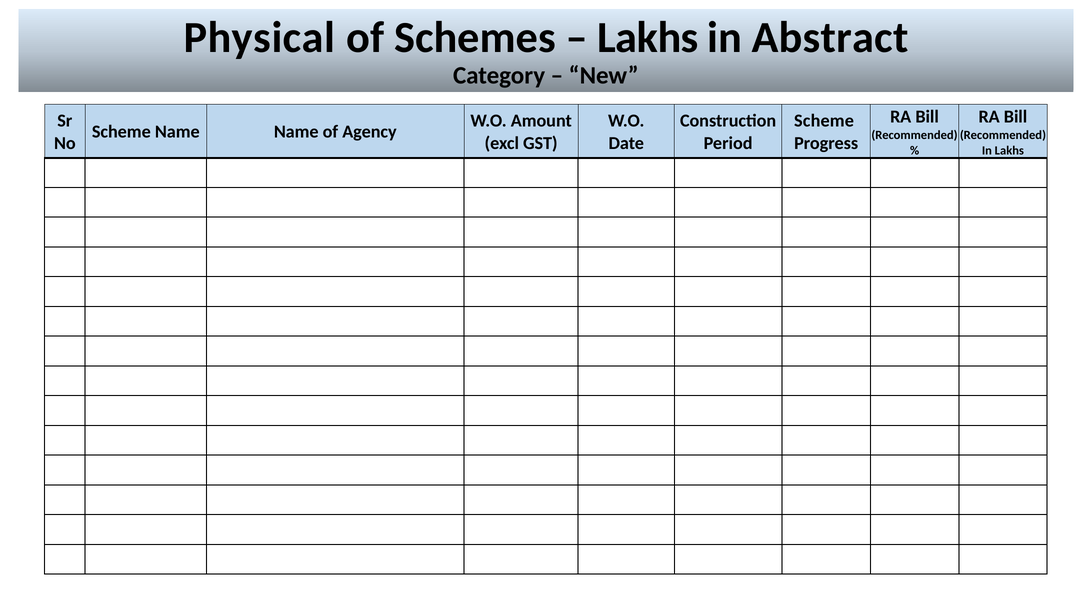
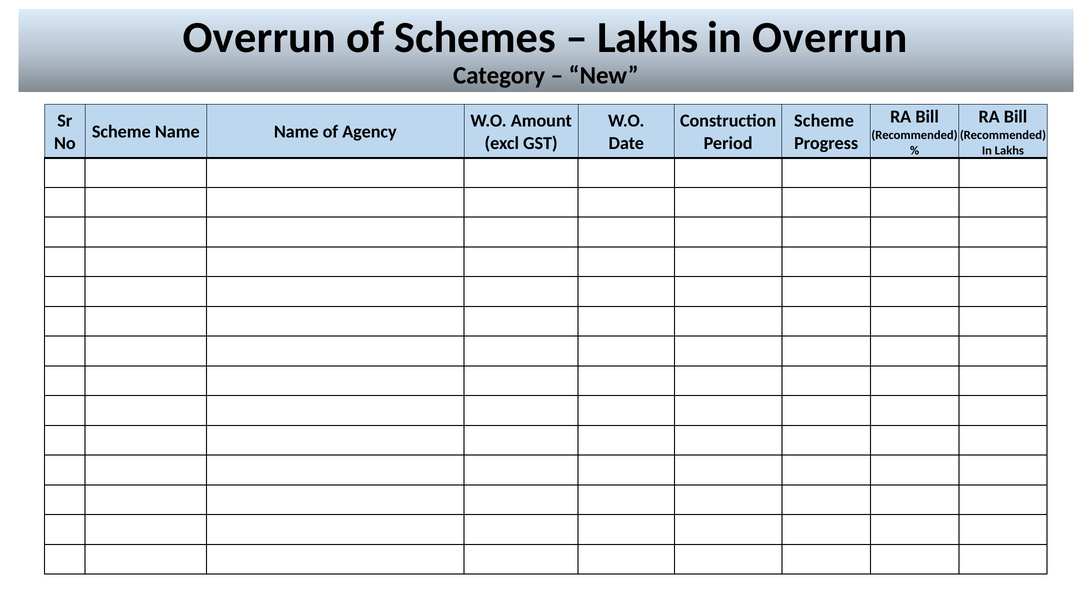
Physical at (259, 38): Physical -> Overrun
in Abstract: Abstract -> Overrun
